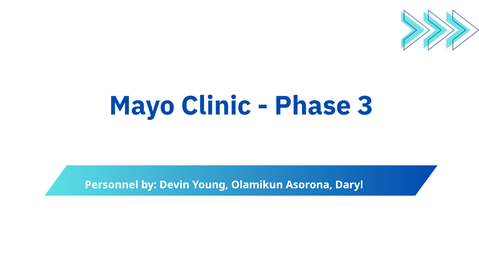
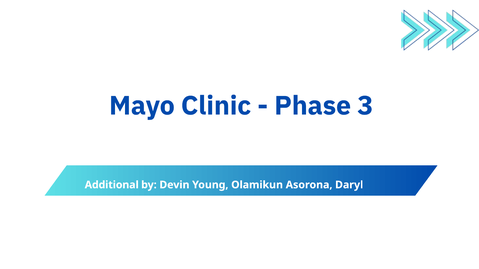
Personnel: Personnel -> Additional
